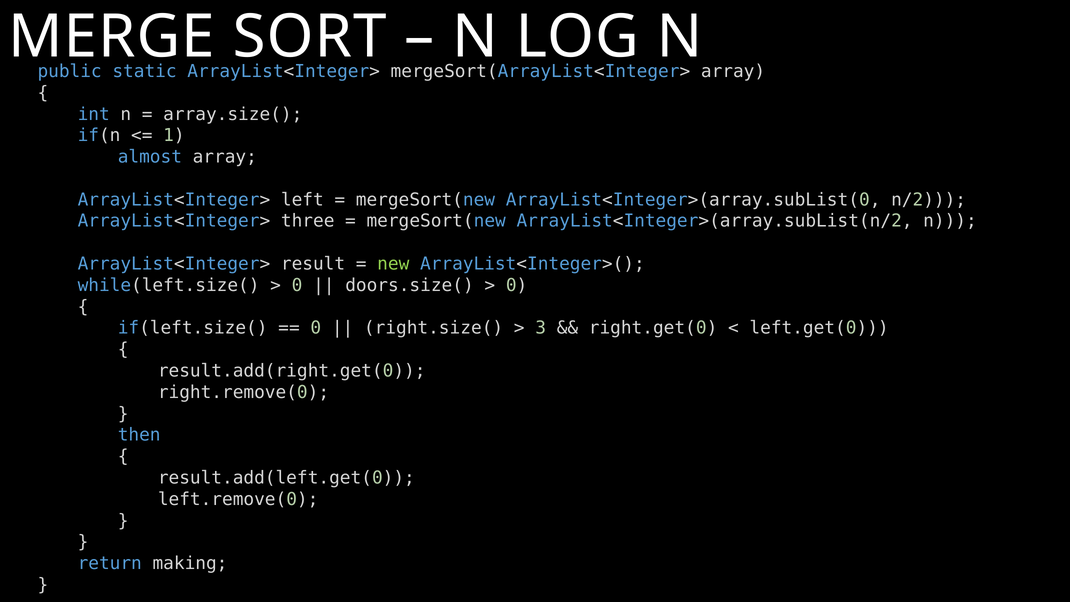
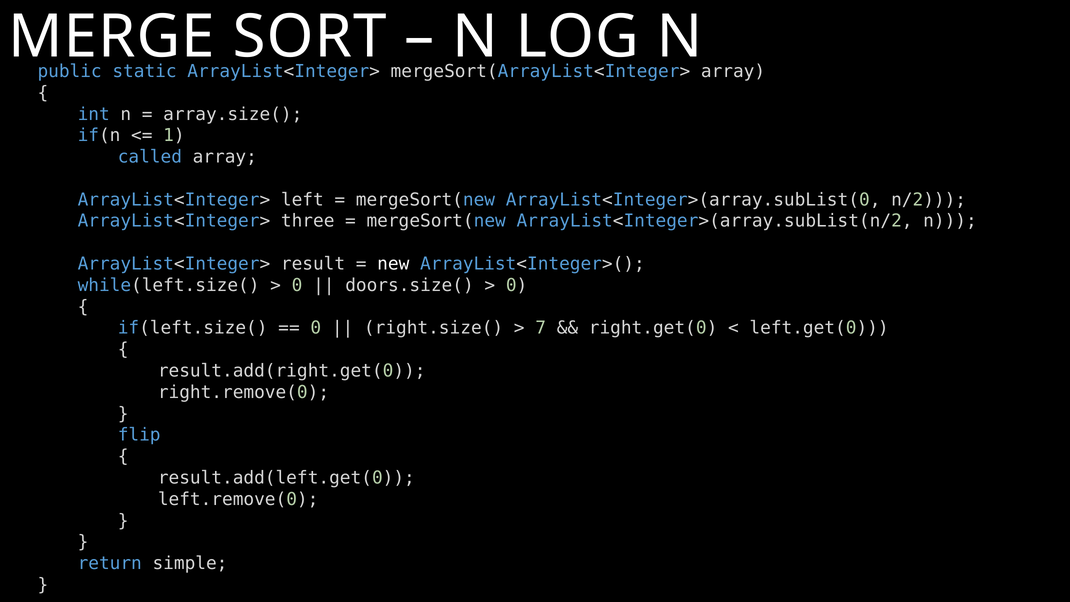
almost: almost -> called
new colour: light green -> white
3: 3 -> 7
then: then -> flip
making: making -> simple
